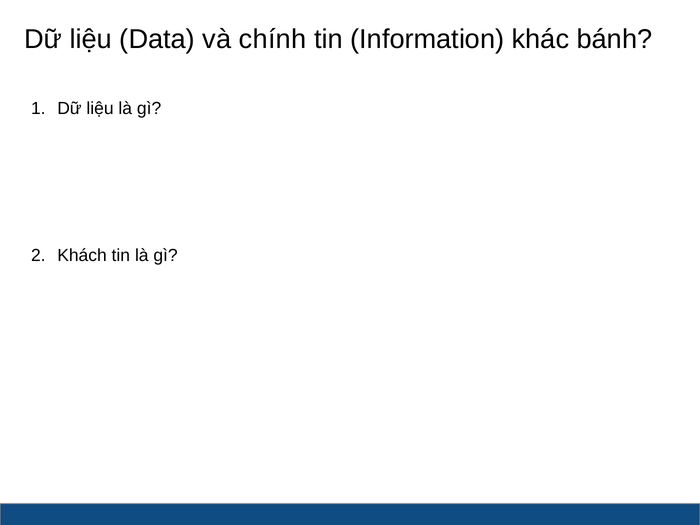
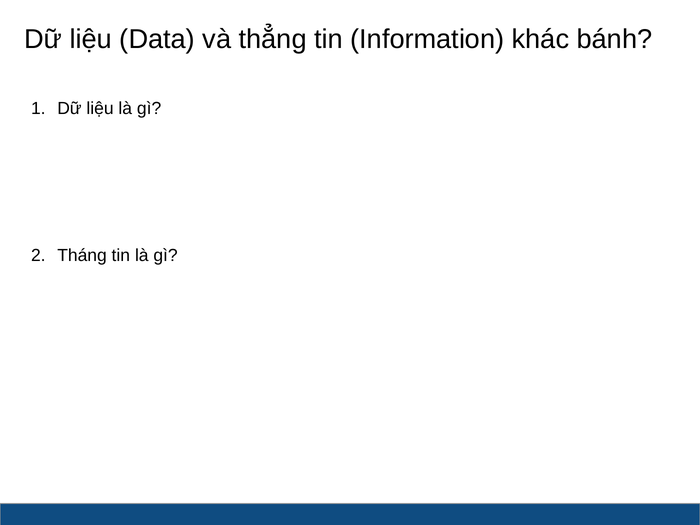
chính: chính -> thẳng
Khách: Khách -> Tháng
